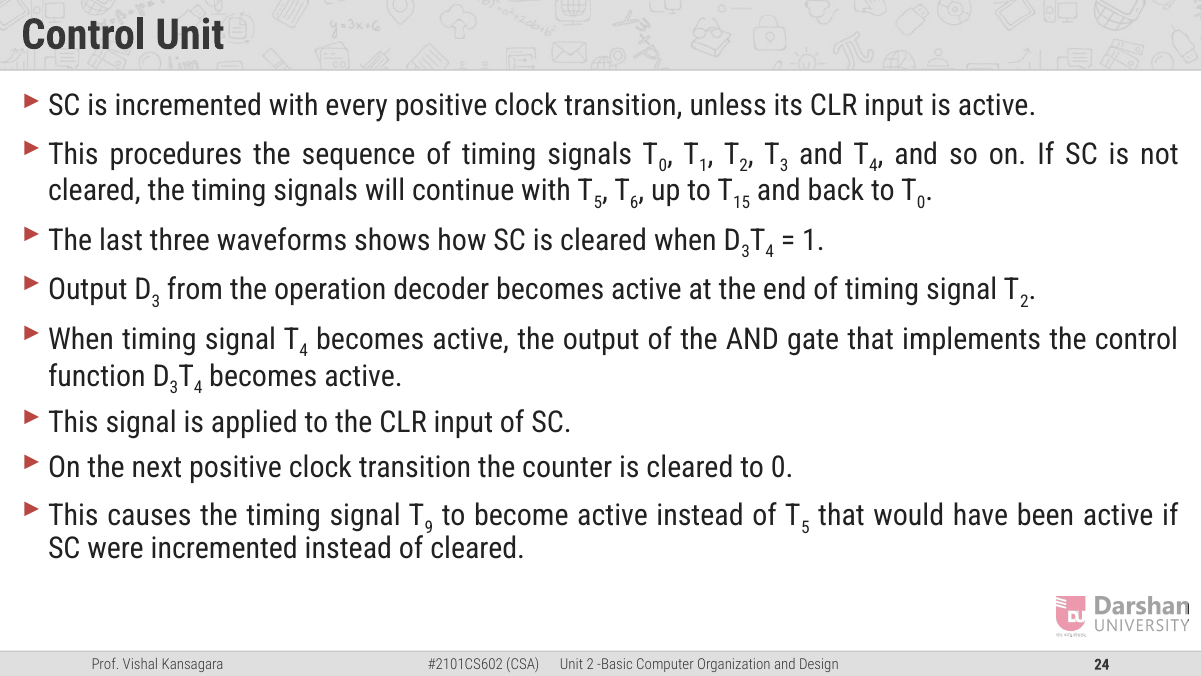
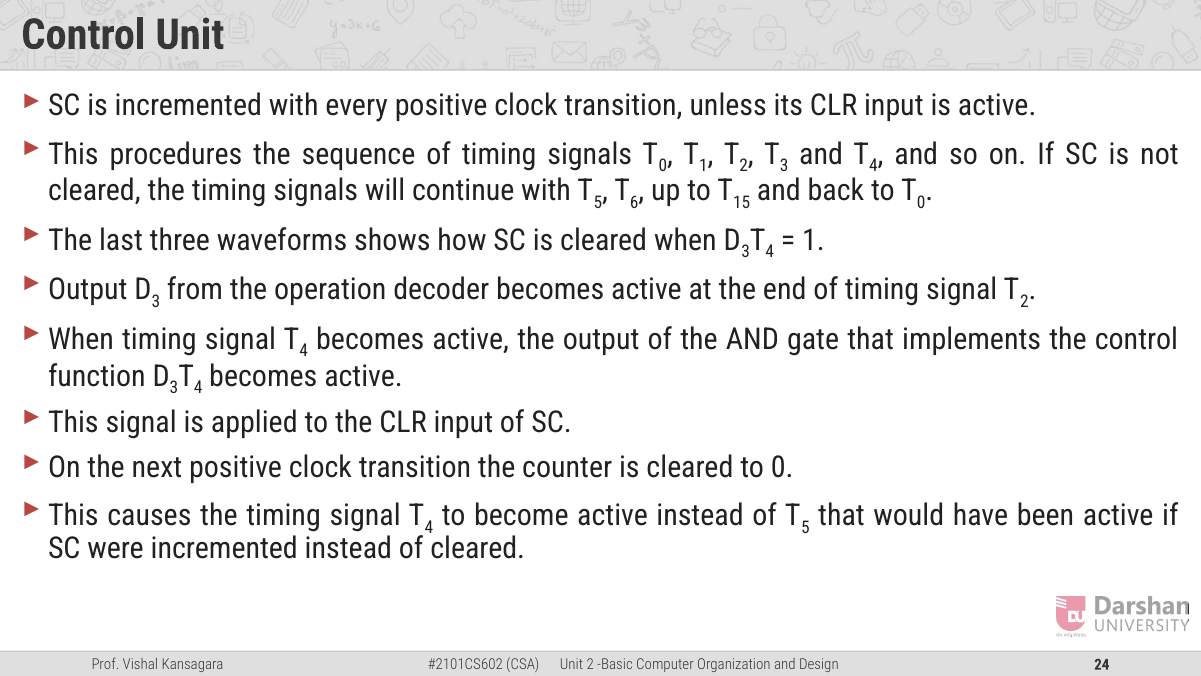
9 at (429, 527): 9 -> 4
